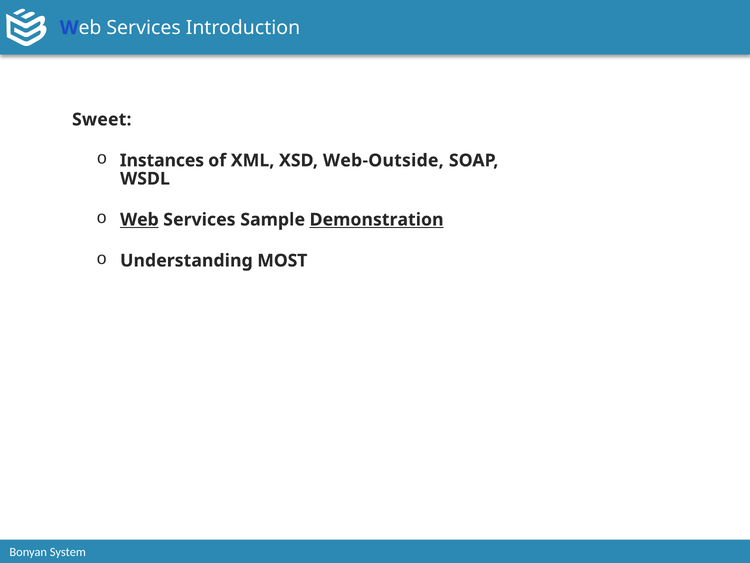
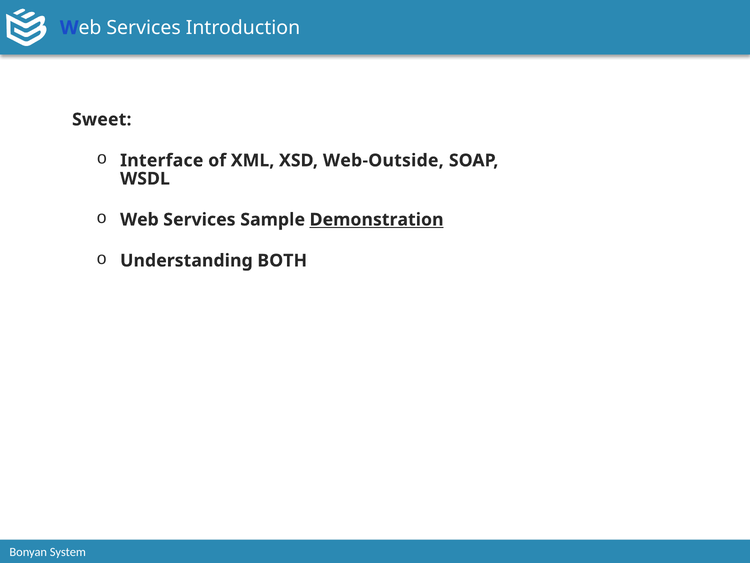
Instances: Instances -> Interface
Web underline: present -> none
MOST: MOST -> BOTH
